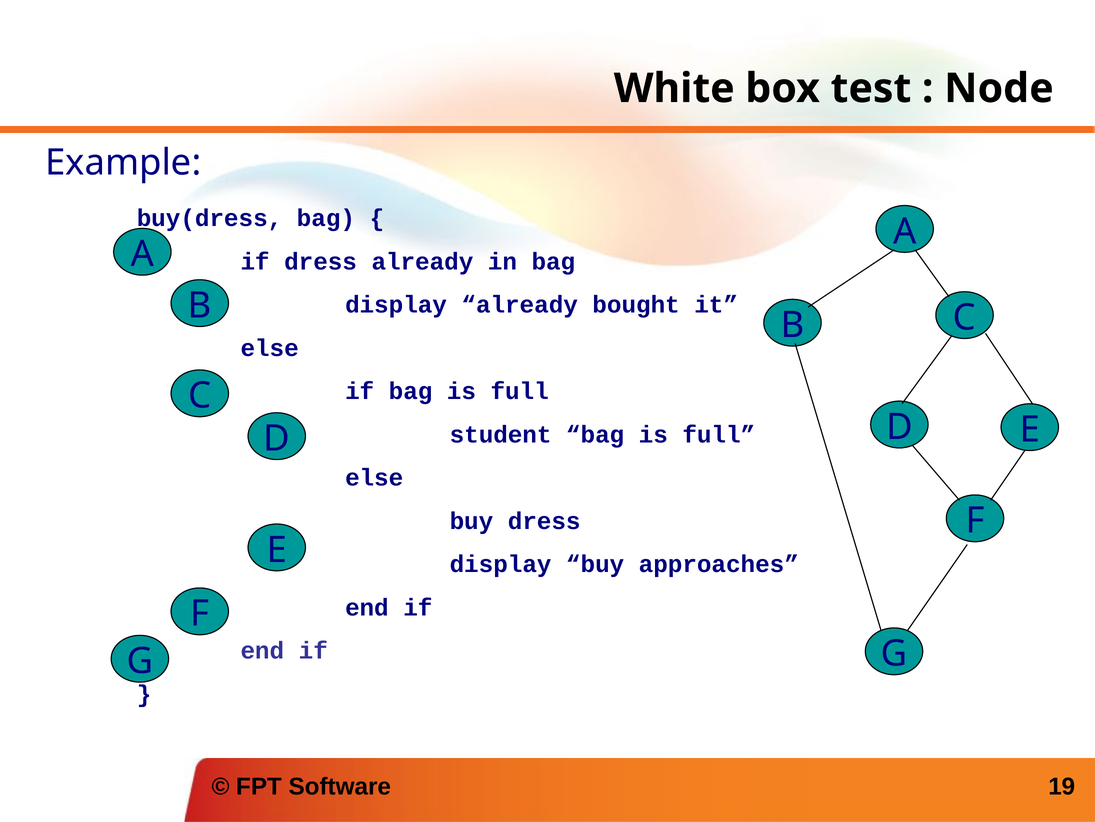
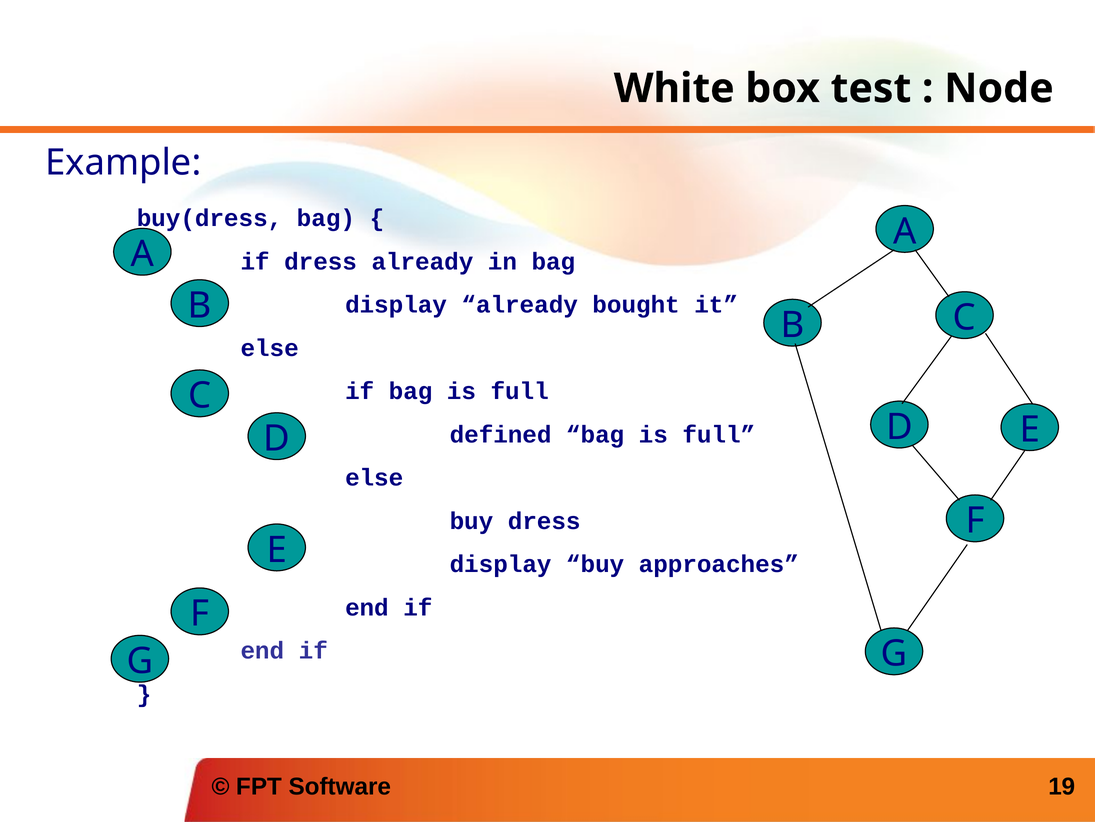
student: student -> defined
